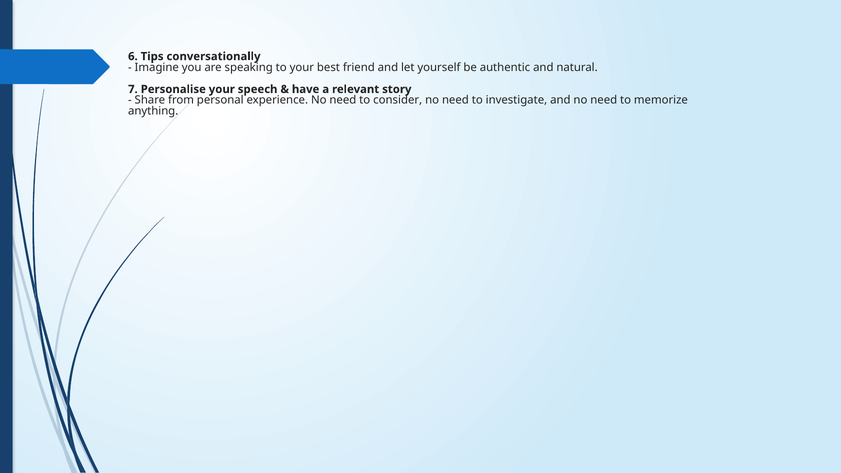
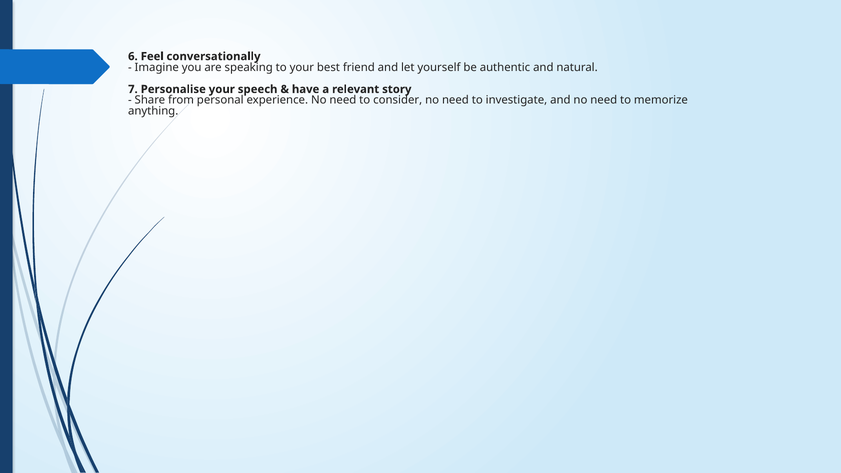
Tips: Tips -> Feel
